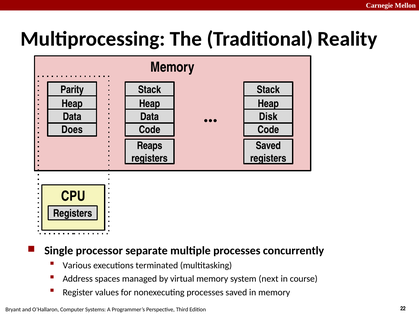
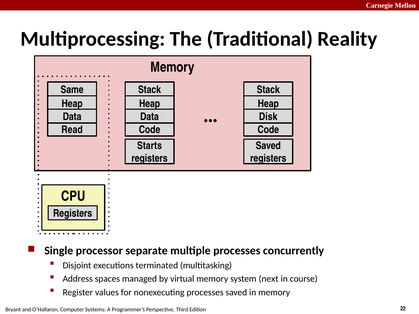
Parity: Parity -> Same
Does: Does -> Read
Reaps: Reaps -> Starts
Various: Various -> Disjoint
